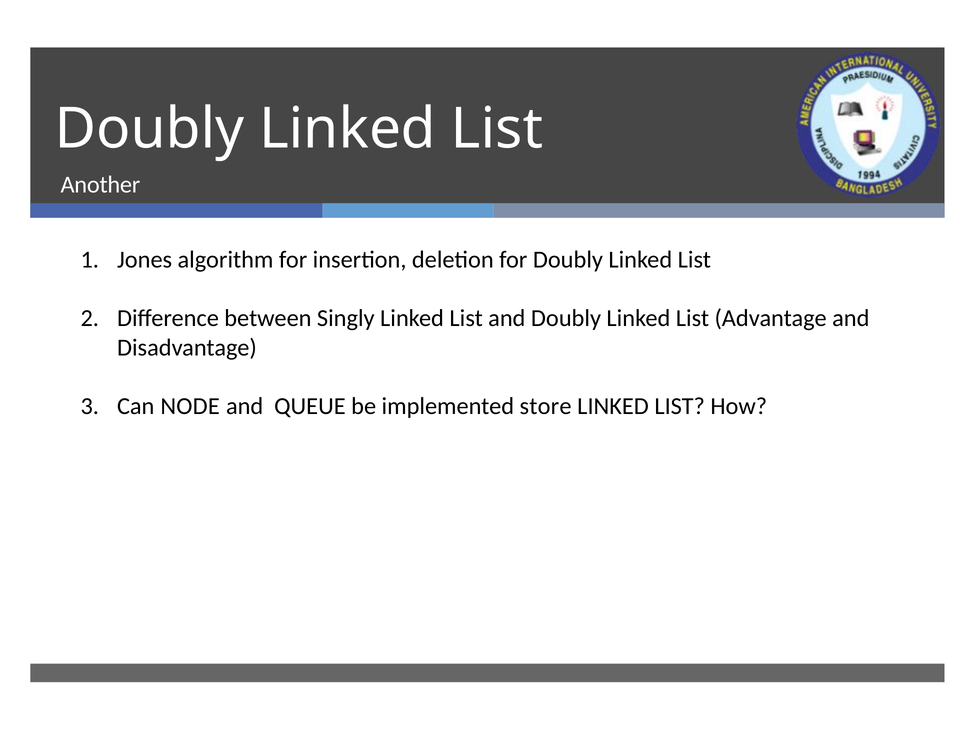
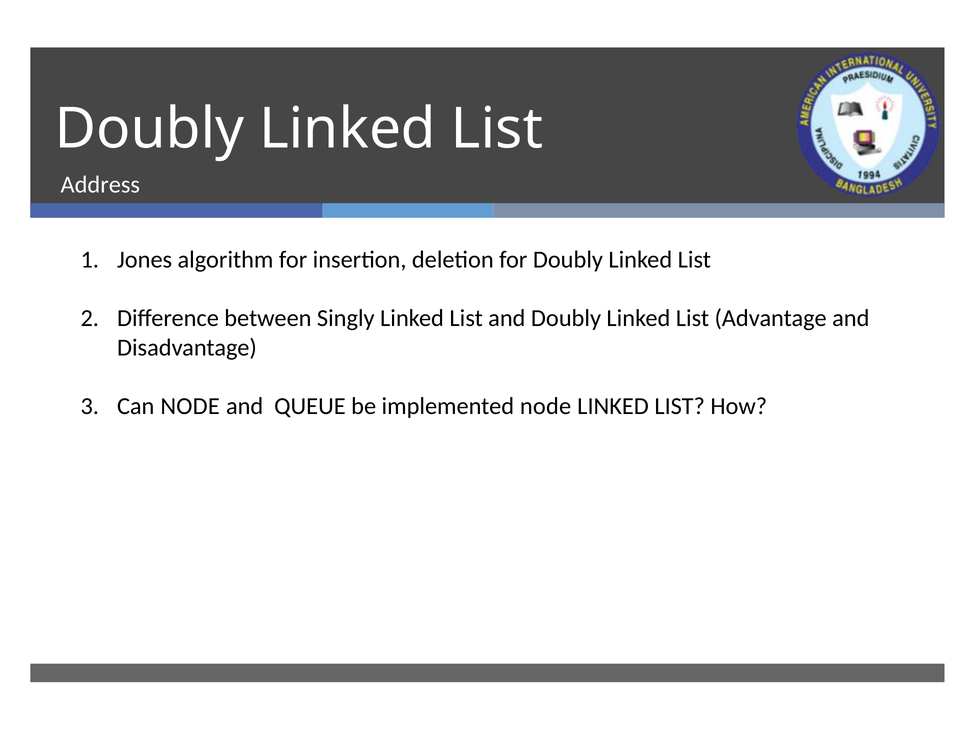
Another: Another -> Address
implemented store: store -> node
